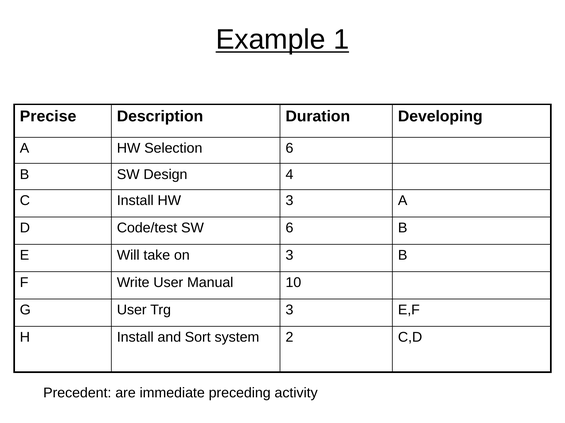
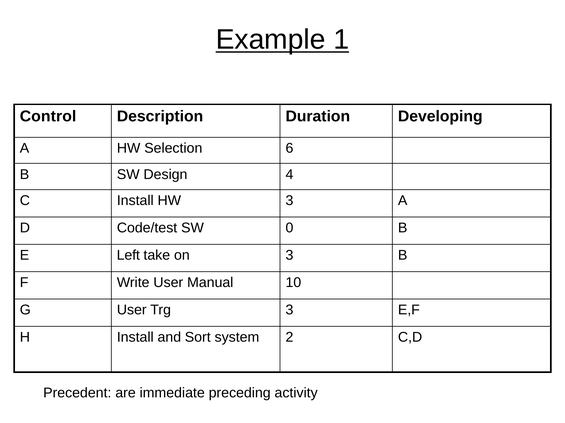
Precise: Precise -> Control
SW 6: 6 -> 0
Will: Will -> Left
